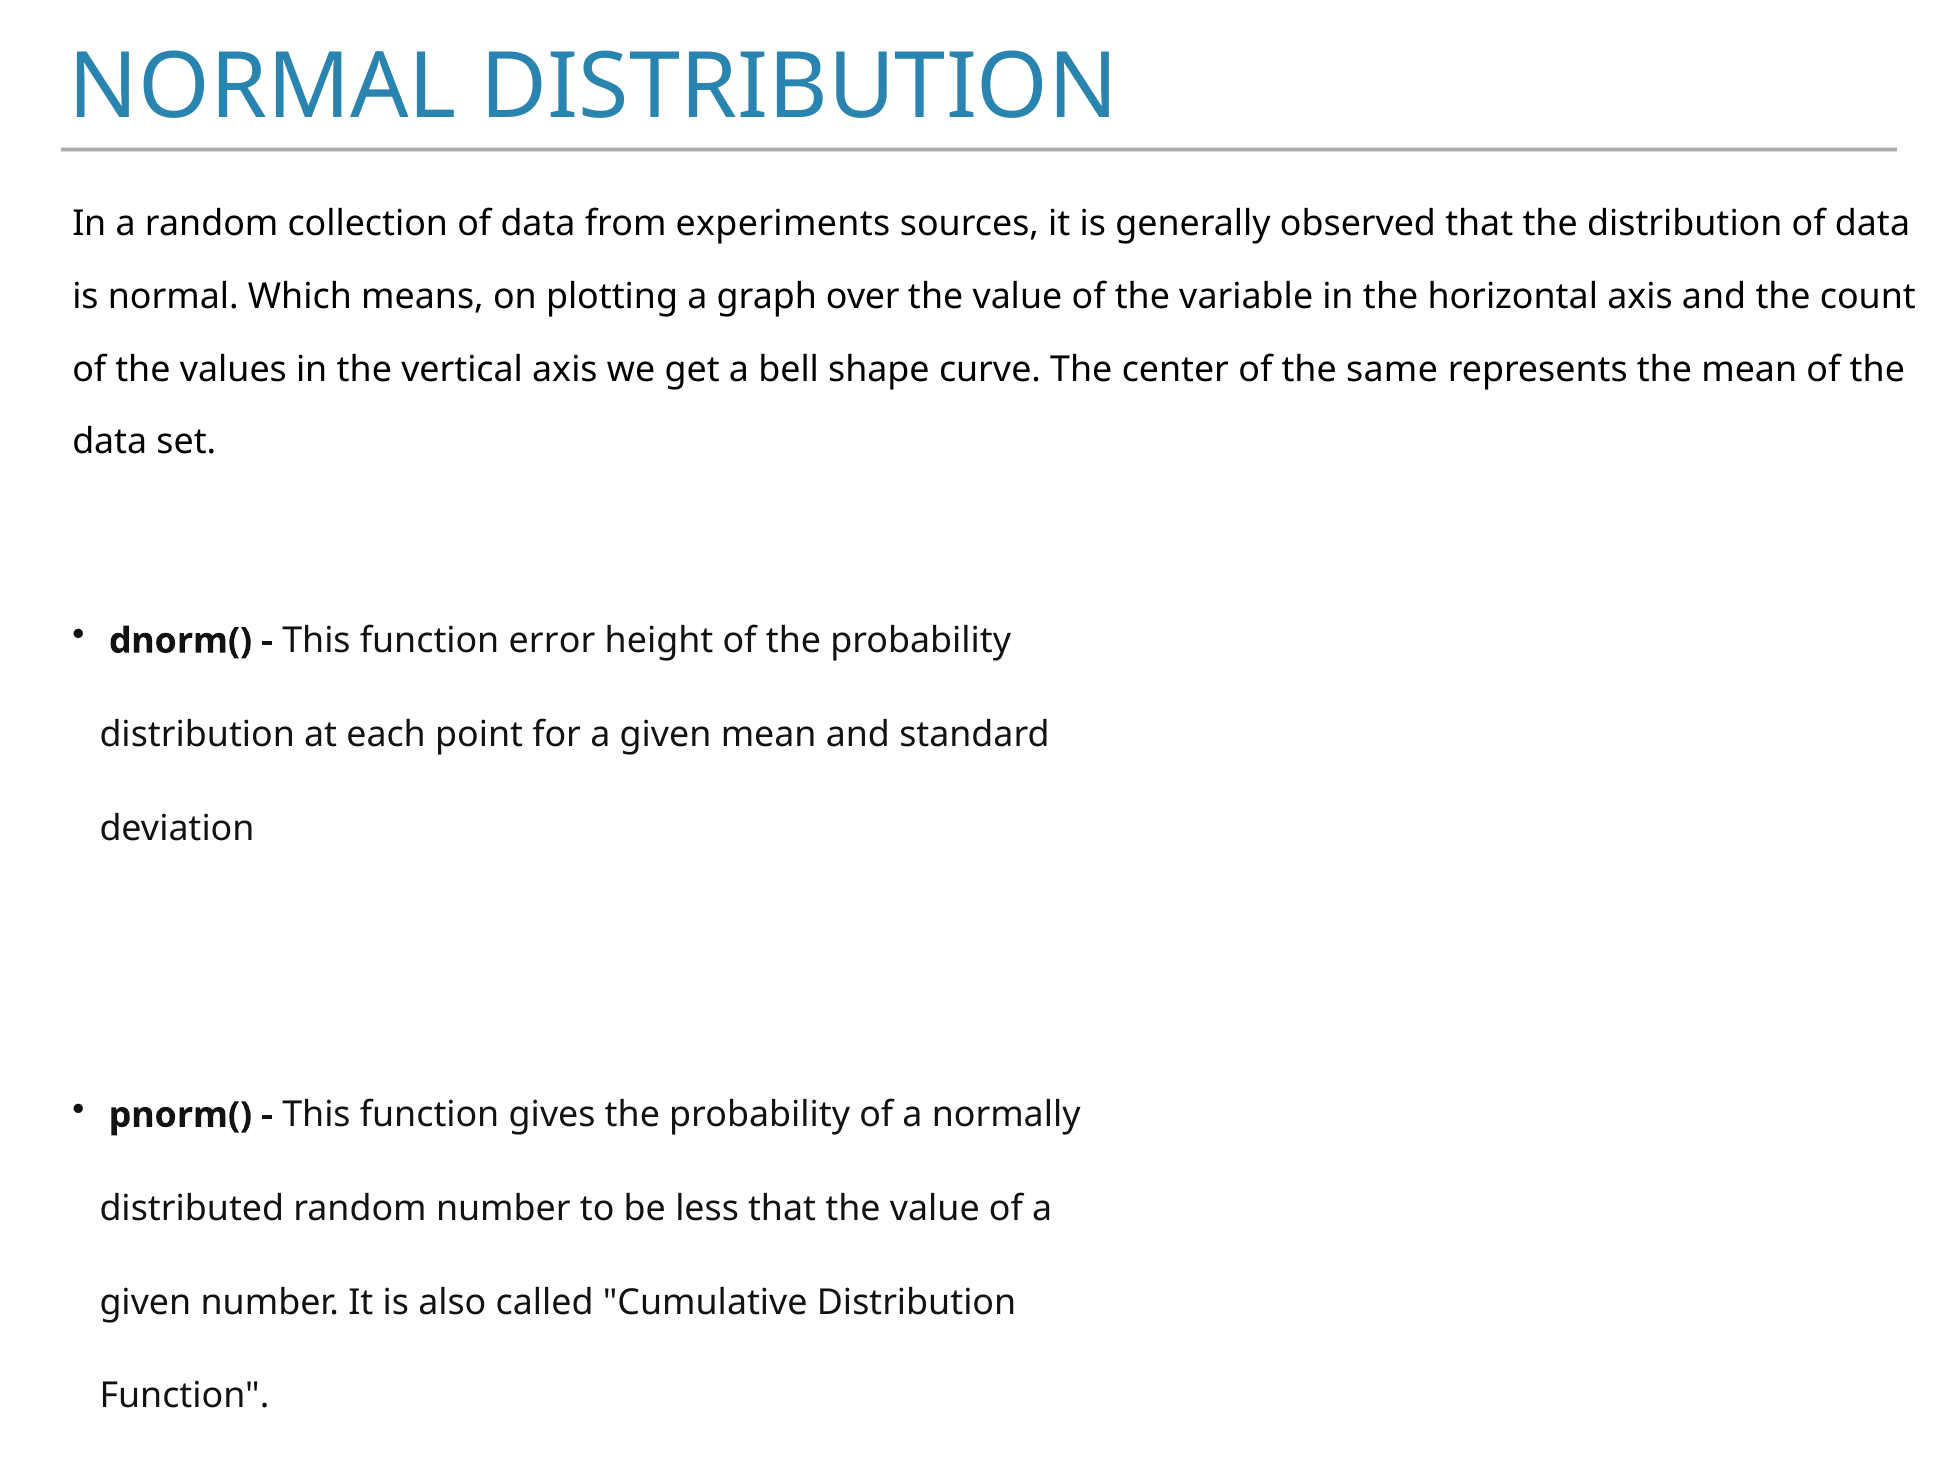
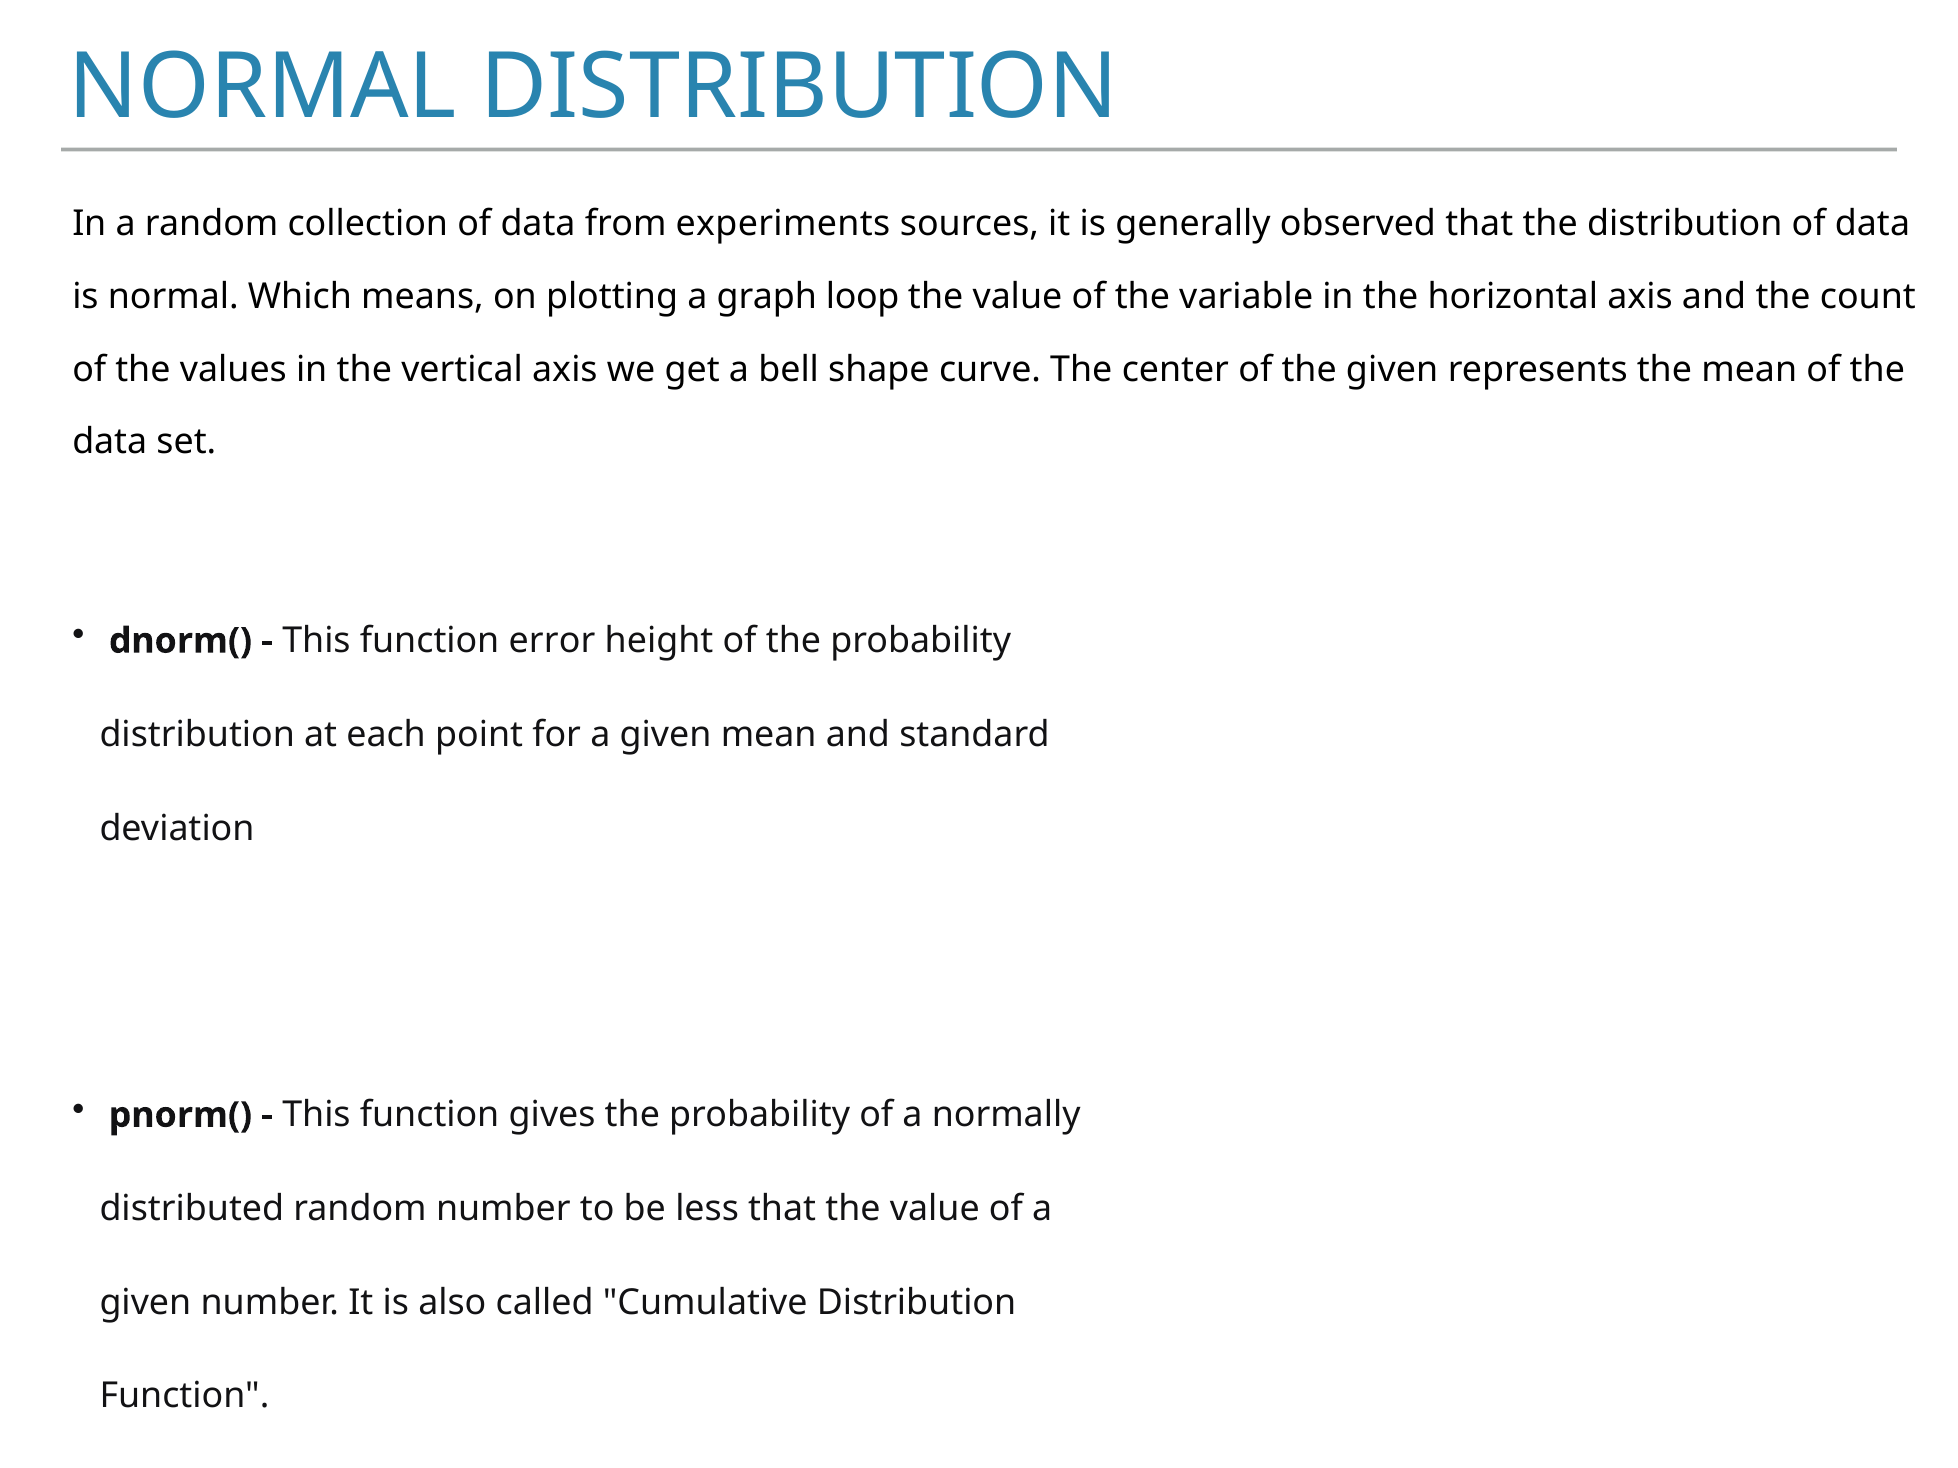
over: over -> loop
the same: same -> given
